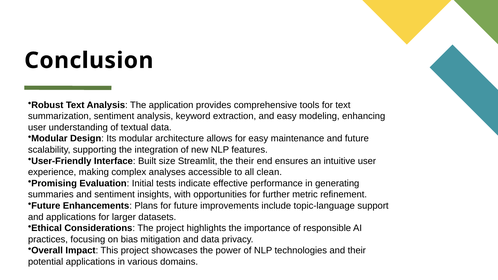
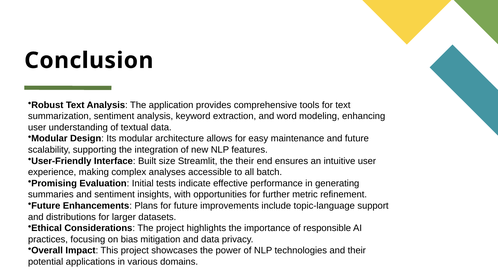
and easy: easy -> word
clean: clean -> batch
and applications: applications -> distributions
